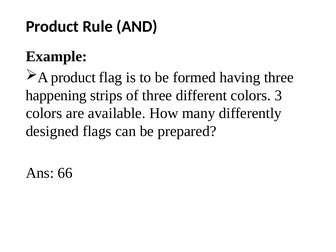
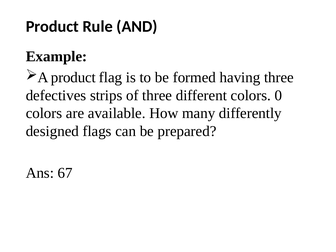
happening: happening -> defectives
3: 3 -> 0
66: 66 -> 67
